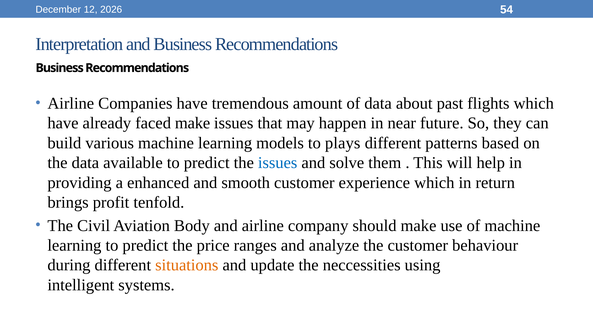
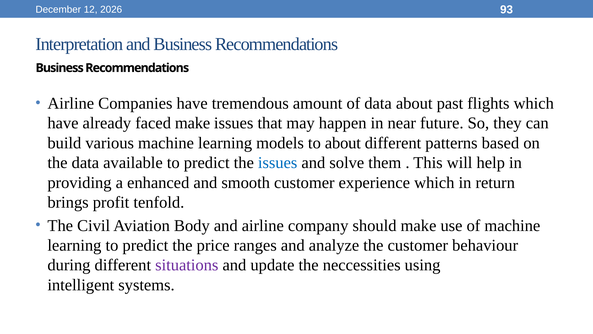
54: 54 -> 93
to plays: plays -> about
situations colour: orange -> purple
